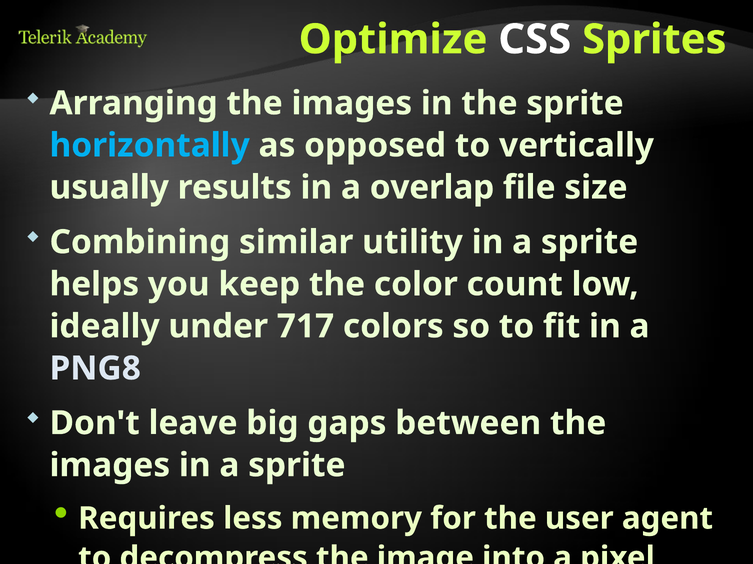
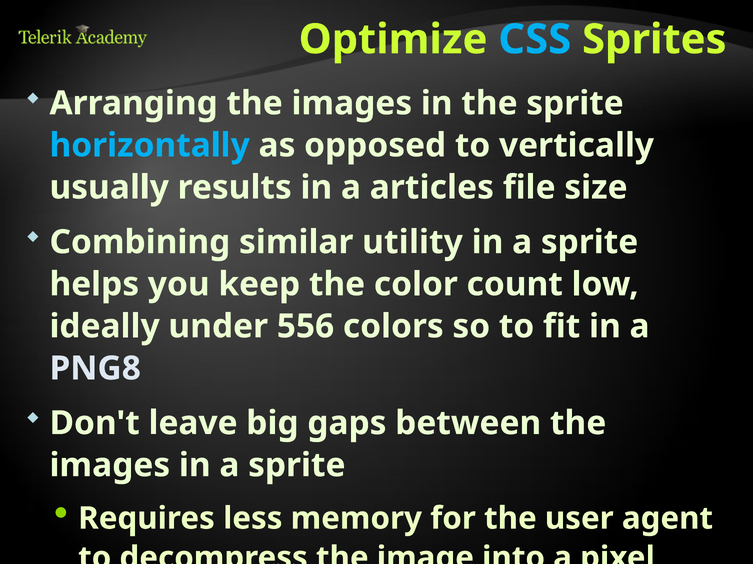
CSS colour: white -> light blue
overlap: overlap -> articles
717: 717 -> 556
